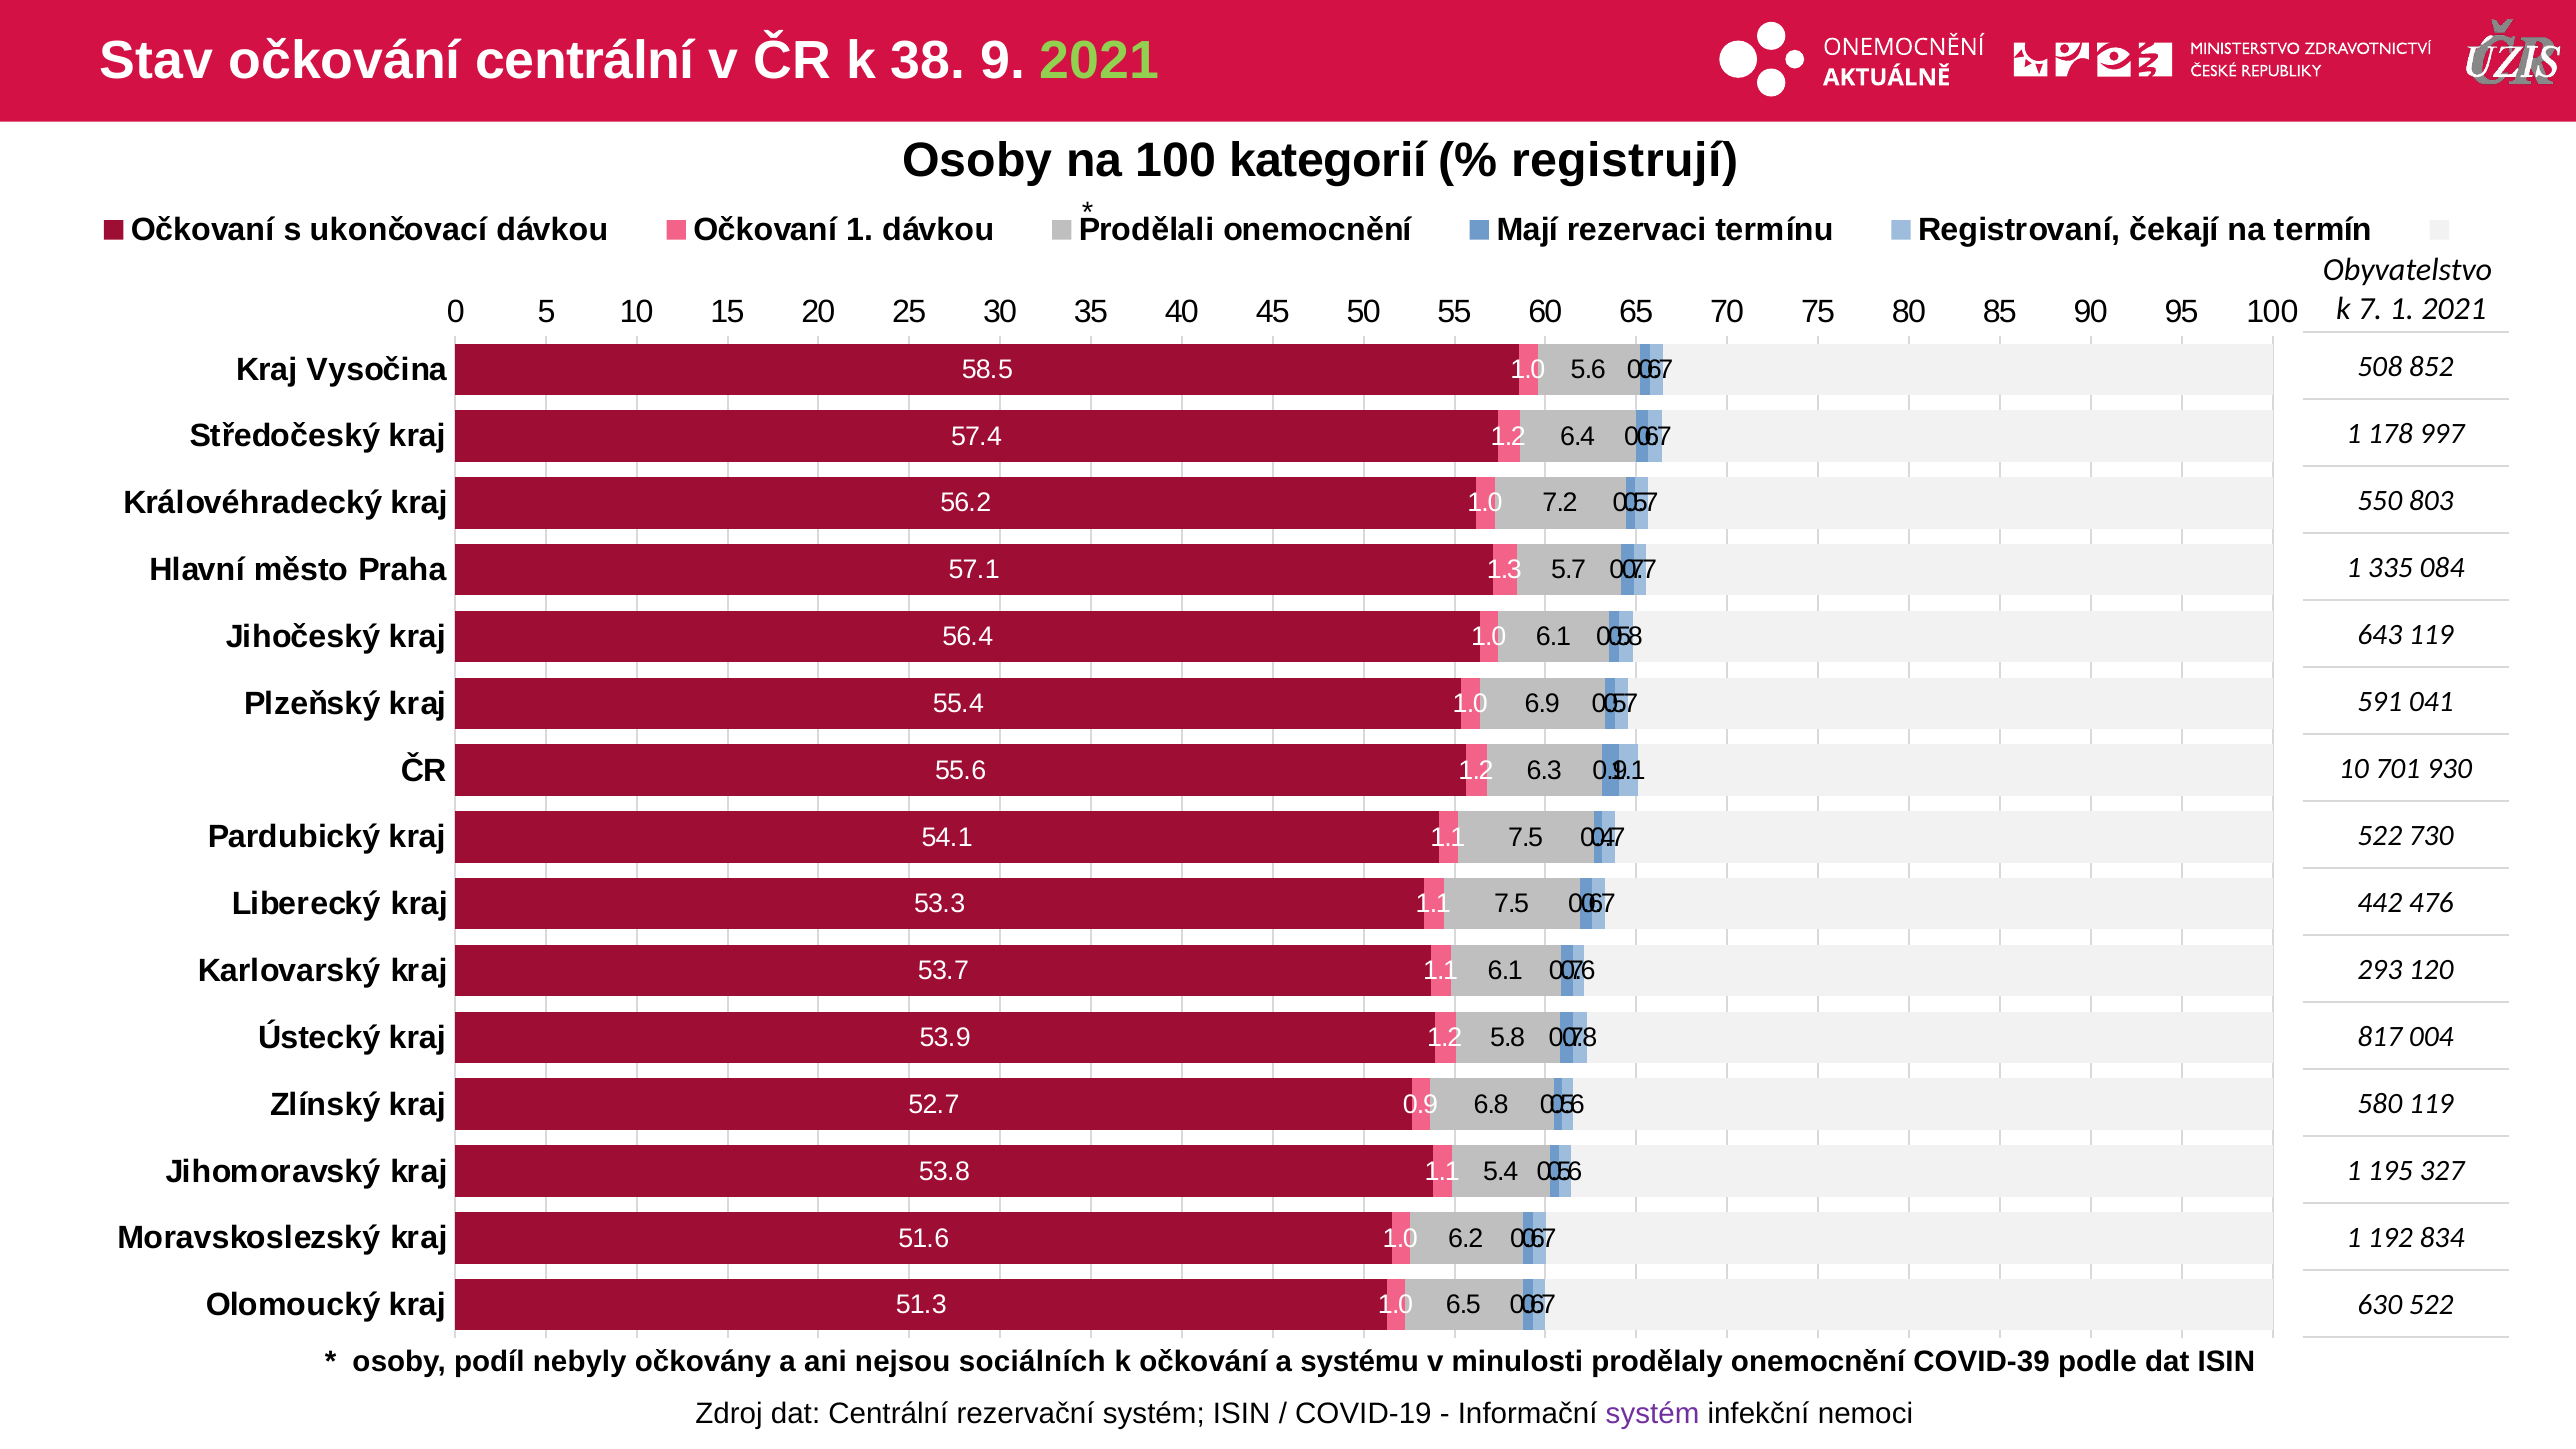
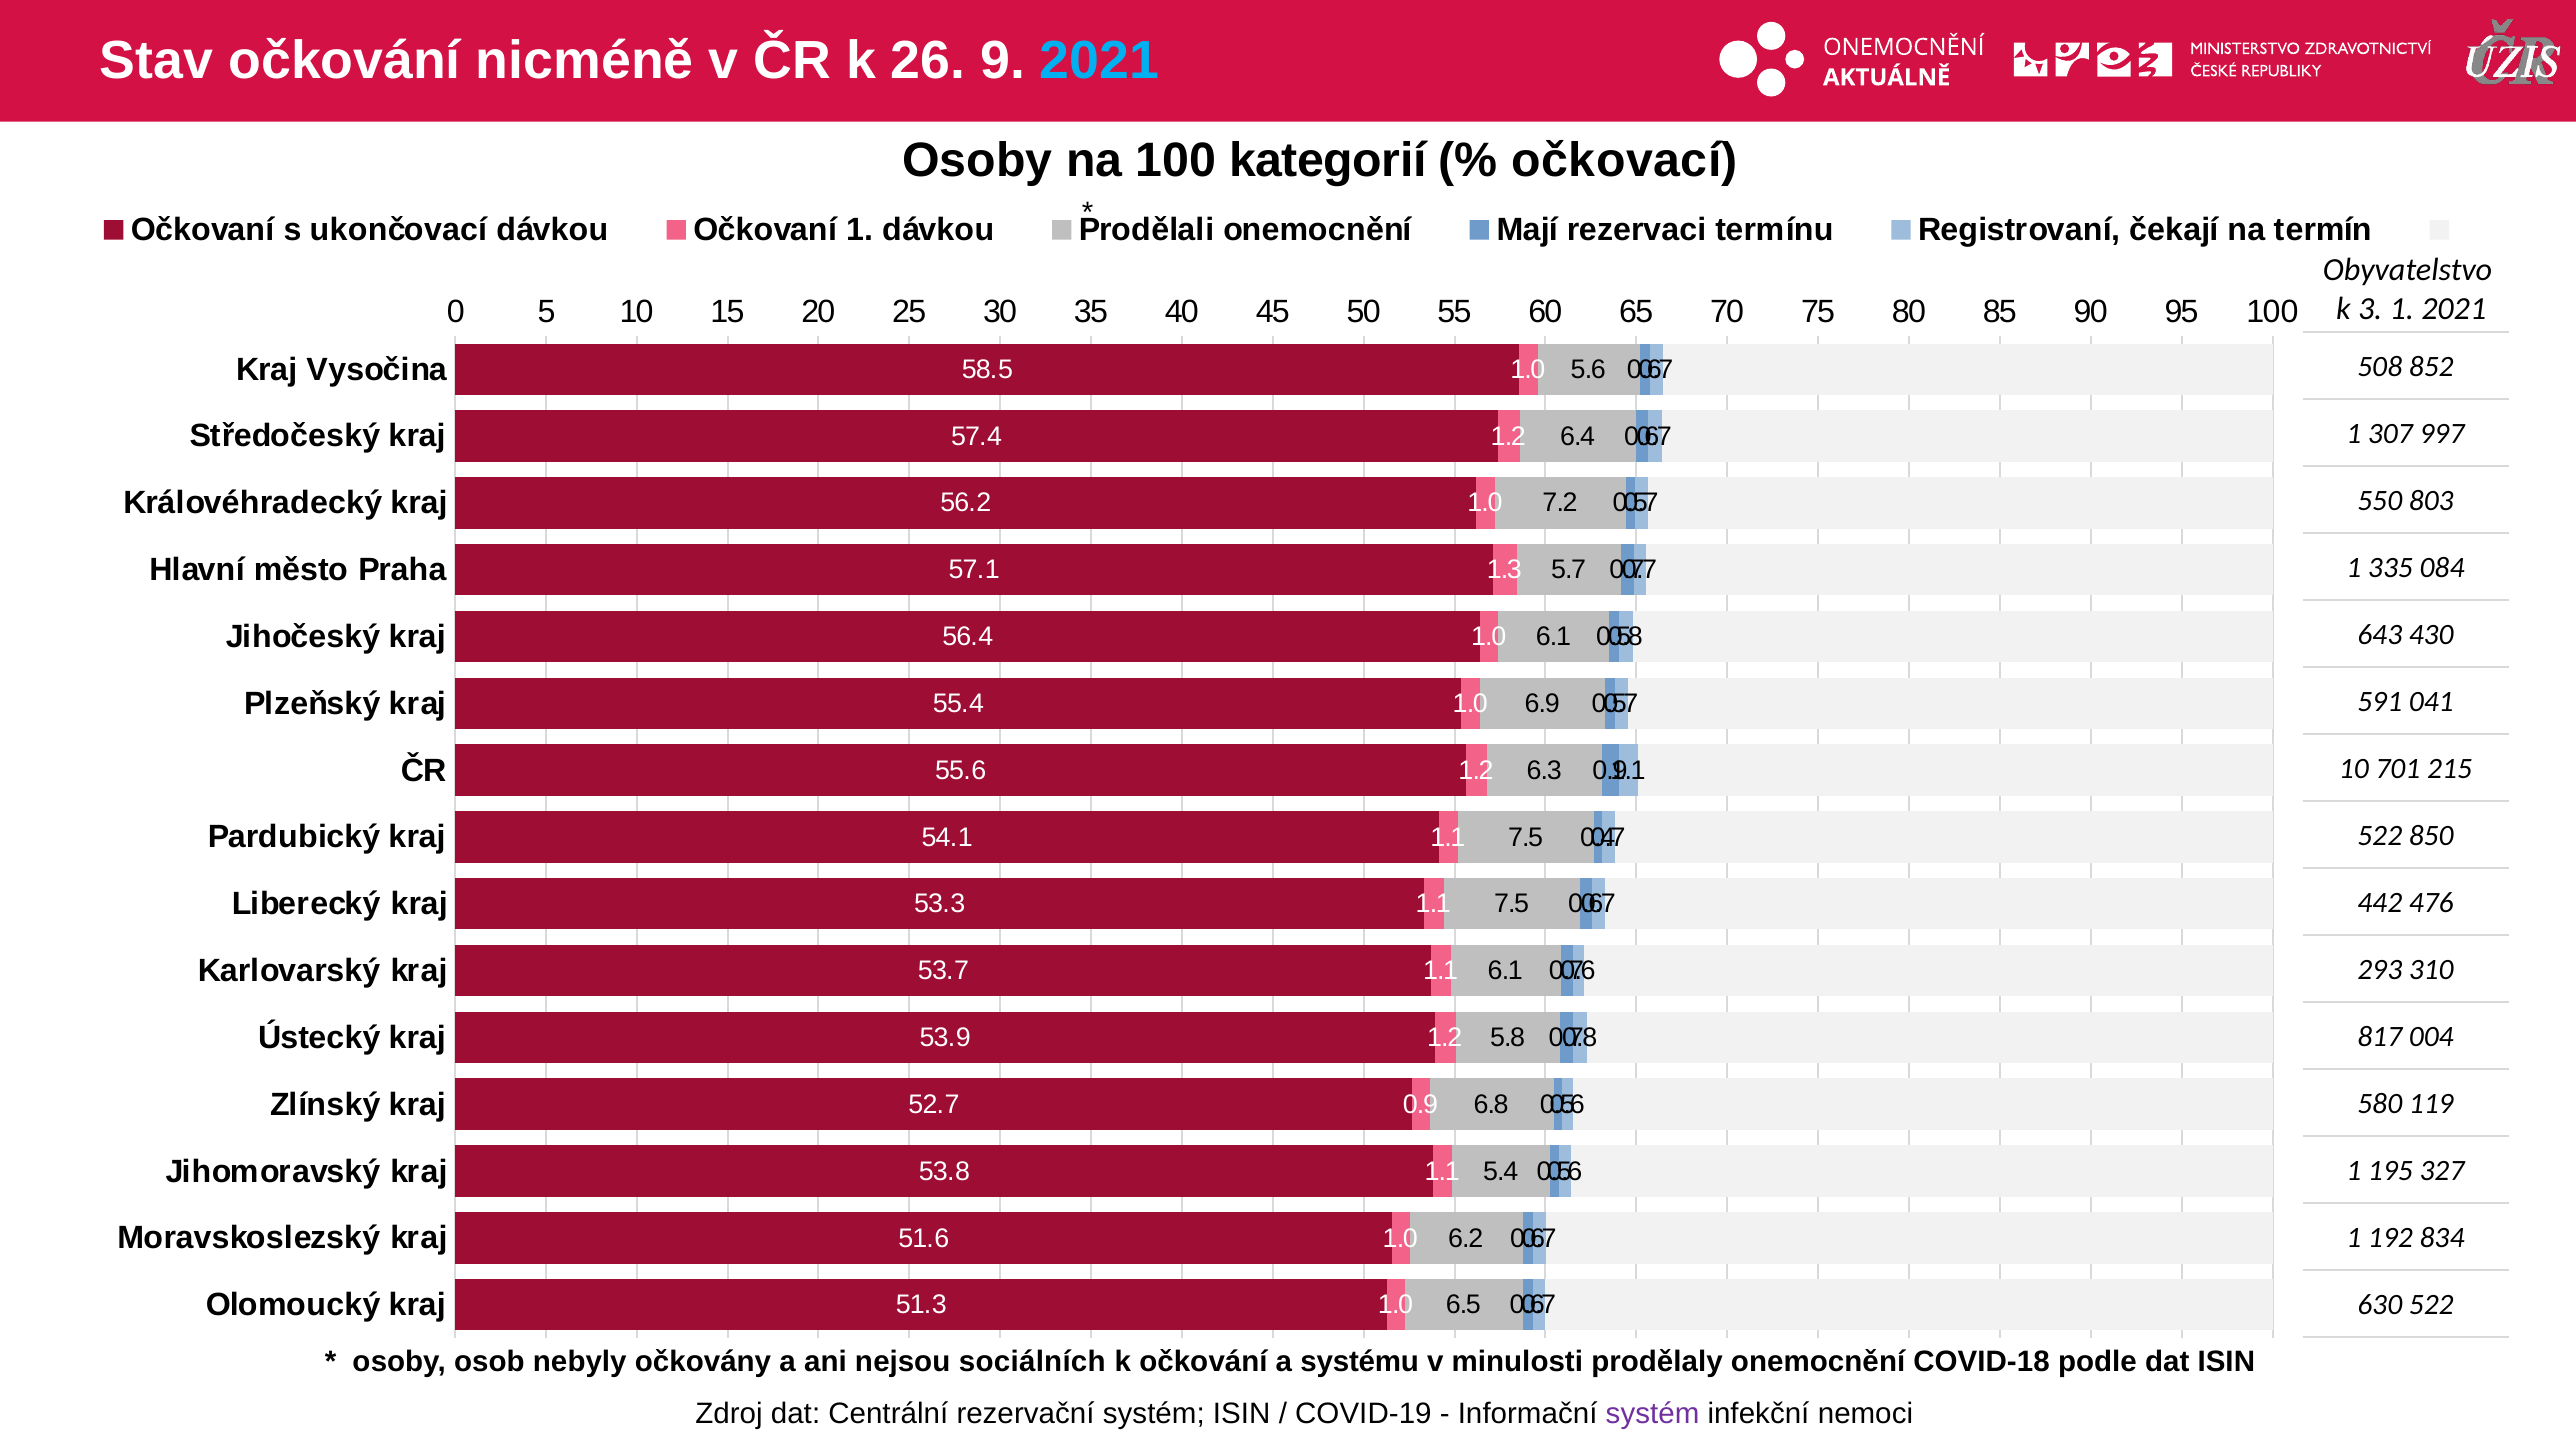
očkování centrální: centrální -> nicméně
38: 38 -> 26
2021 at (1100, 60) colour: light green -> light blue
registrují: registrují -> očkovací
7: 7 -> 3
178: 178 -> 307
643 119: 119 -> 430
930: 930 -> 215
730: 730 -> 850
120: 120 -> 310
podíl: podíl -> osob
COVID-39: COVID-39 -> COVID-18
